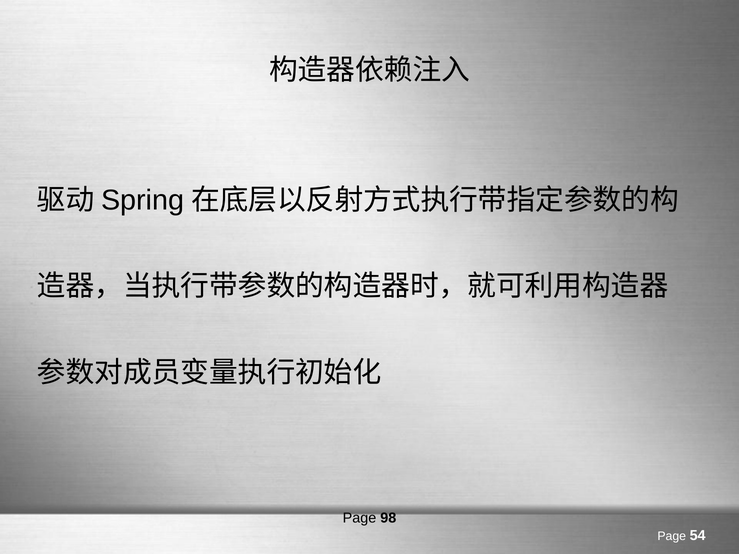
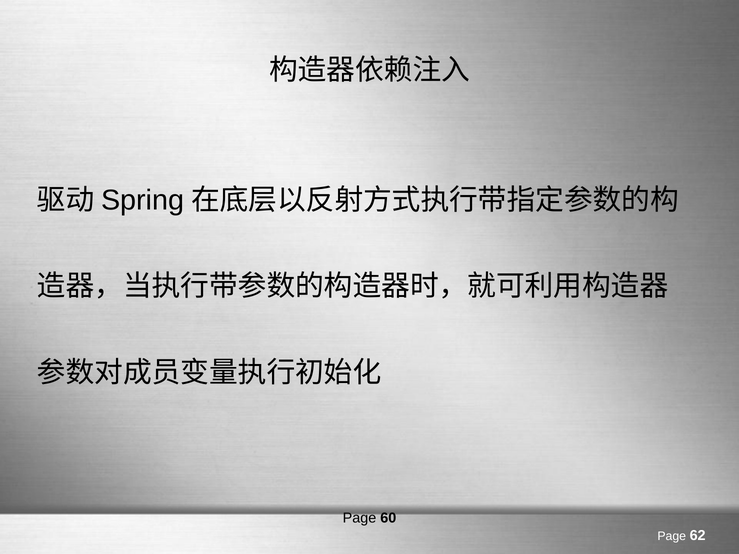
98: 98 -> 60
54: 54 -> 62
